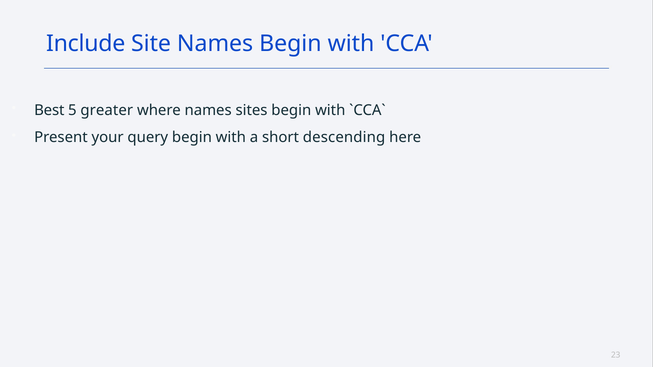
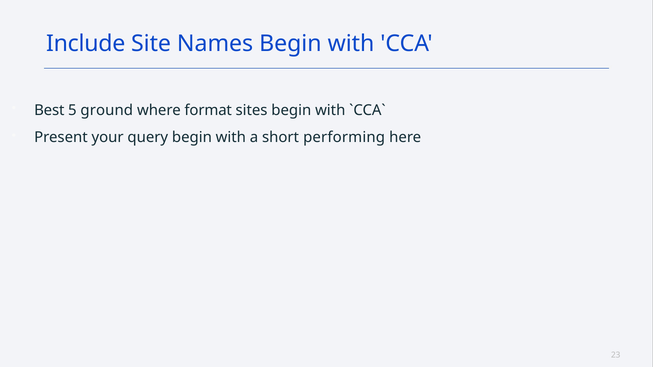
greater: greater -> ground
where names: names -> format
descending: descending -> performing
